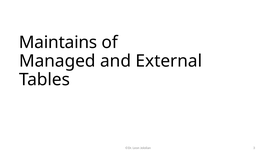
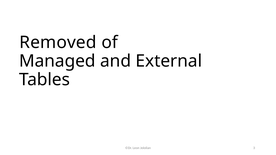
Maintains: Maintains -> Removed
